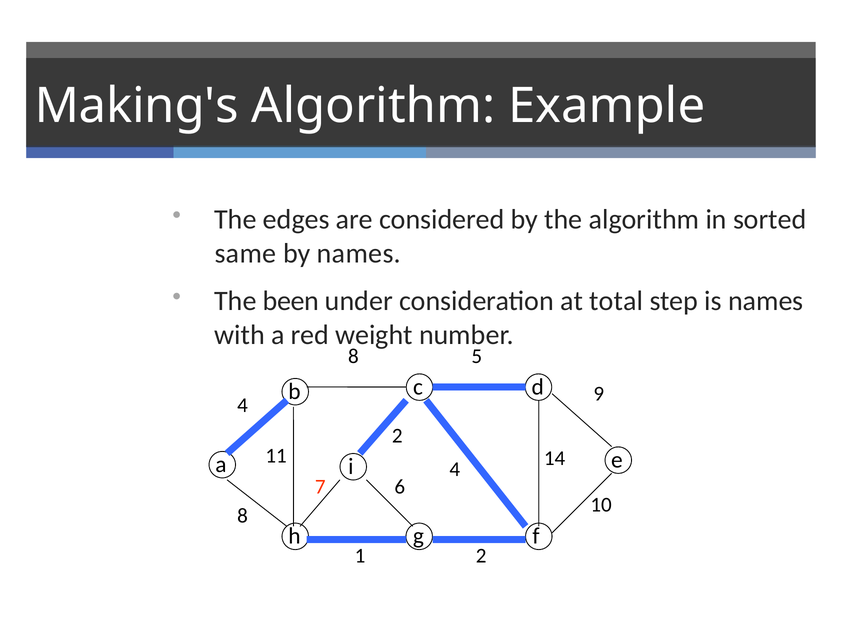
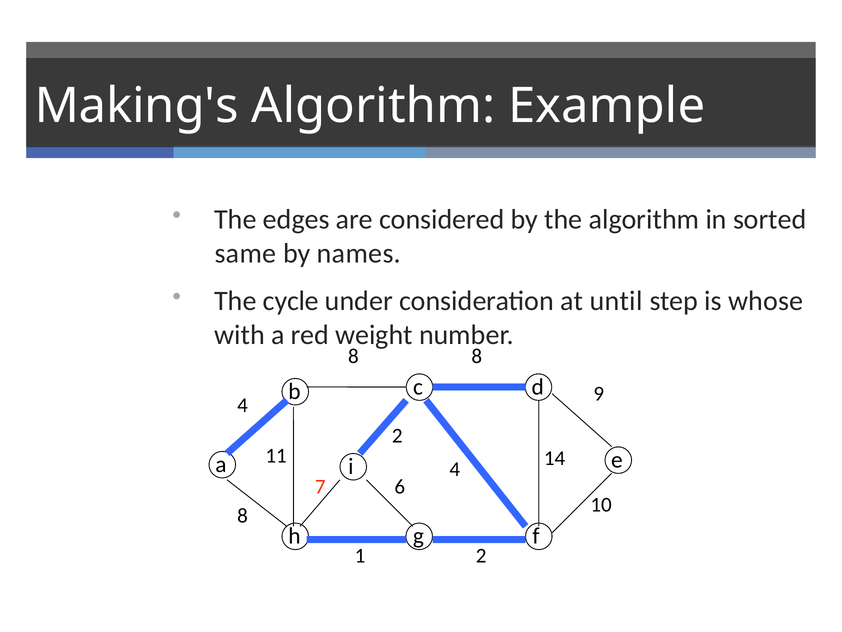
been: been -> cycle
total: total -> until
is names: names -> whose
8 5: 5 -> 8
